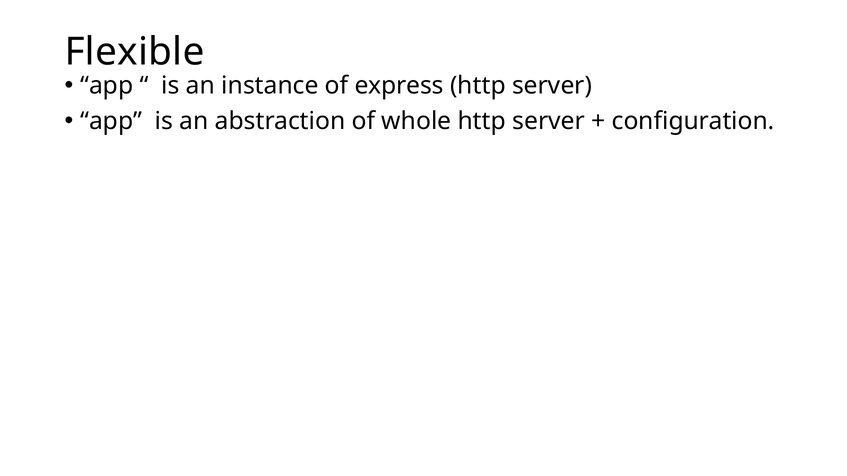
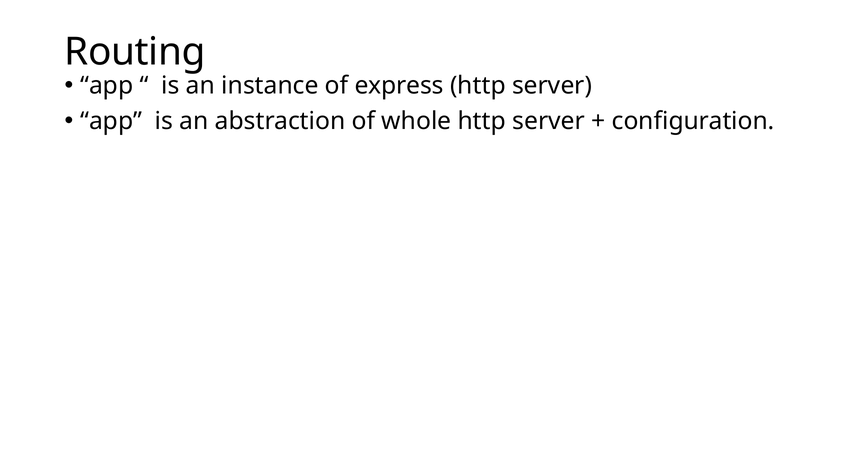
Flexible: Flexible -> Routing
